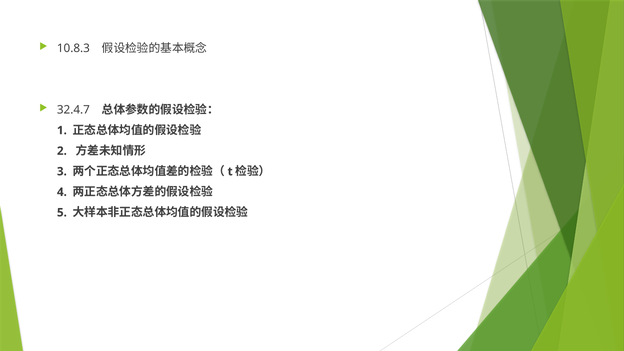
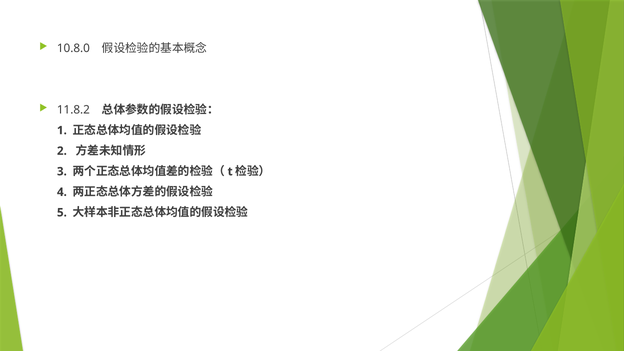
10.8.3: 10.8.3 -> 10.8.0
32.4.7: 32.4.7 -> 11.8.2
